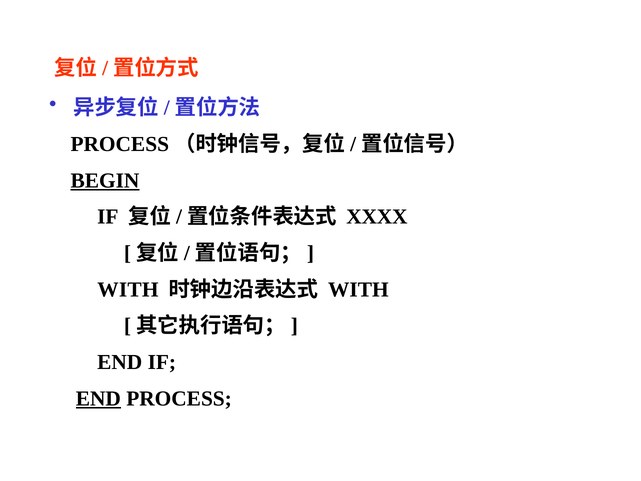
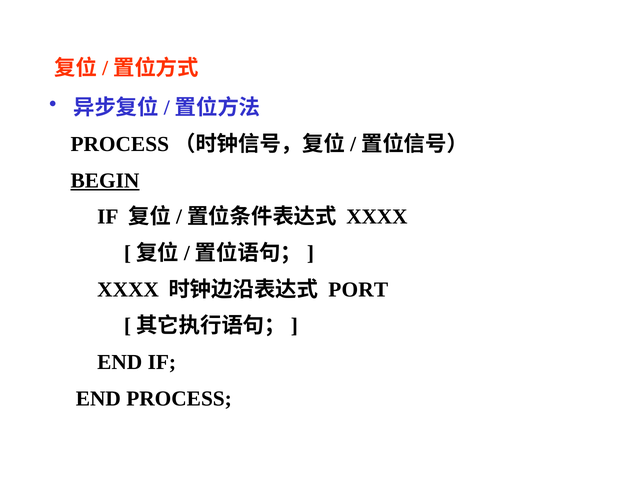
WITH at (128, 289): WITH -> XXXX
WITH at (358, 289): WITH -> PORT
END at (98, 398) underline: present -> none
